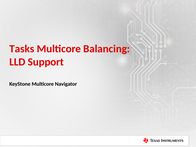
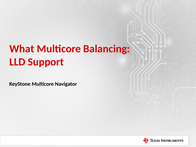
Tasks: Tasks -> What
